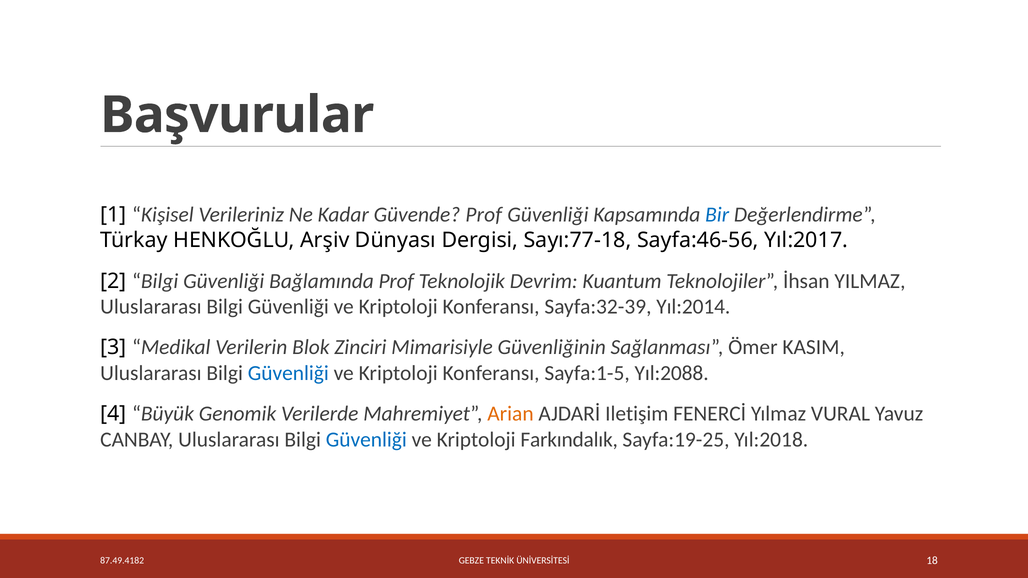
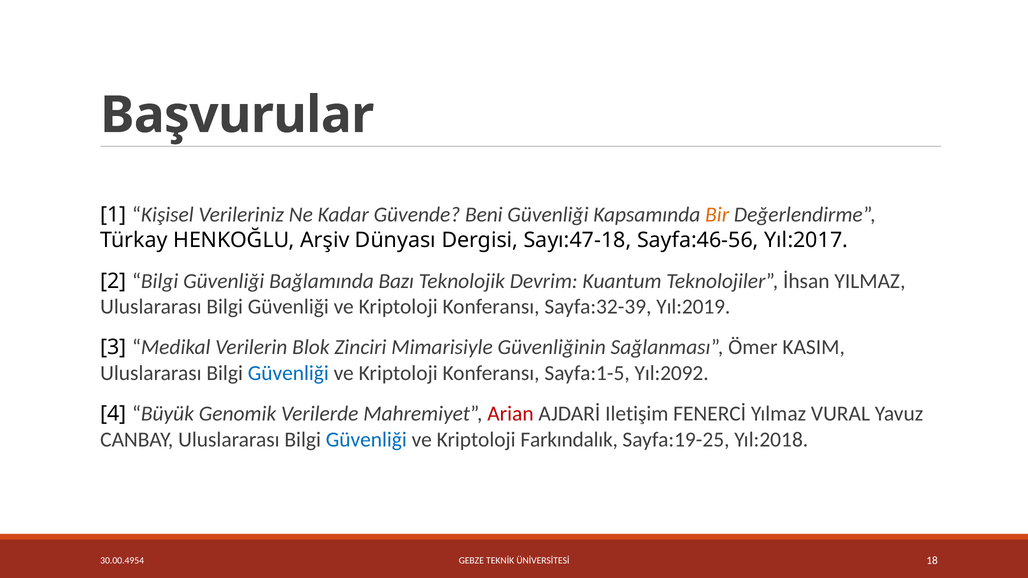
Güvende Prof: Prof -> Beni
Bir colour: blue -> orange
Sayı:77-18: Sayı:77-18 -> Sayı:47-18
Bağlamında Prof: Prof -> Bazı
Yıl:2014: Yıl:2014 -> Yıl:2019
Yıl:2088: Yıl:2088 -> Yıl:2092
Arian colour: orange -> red
87.49.4182: 87.49.4182 -> 30.00.4954
